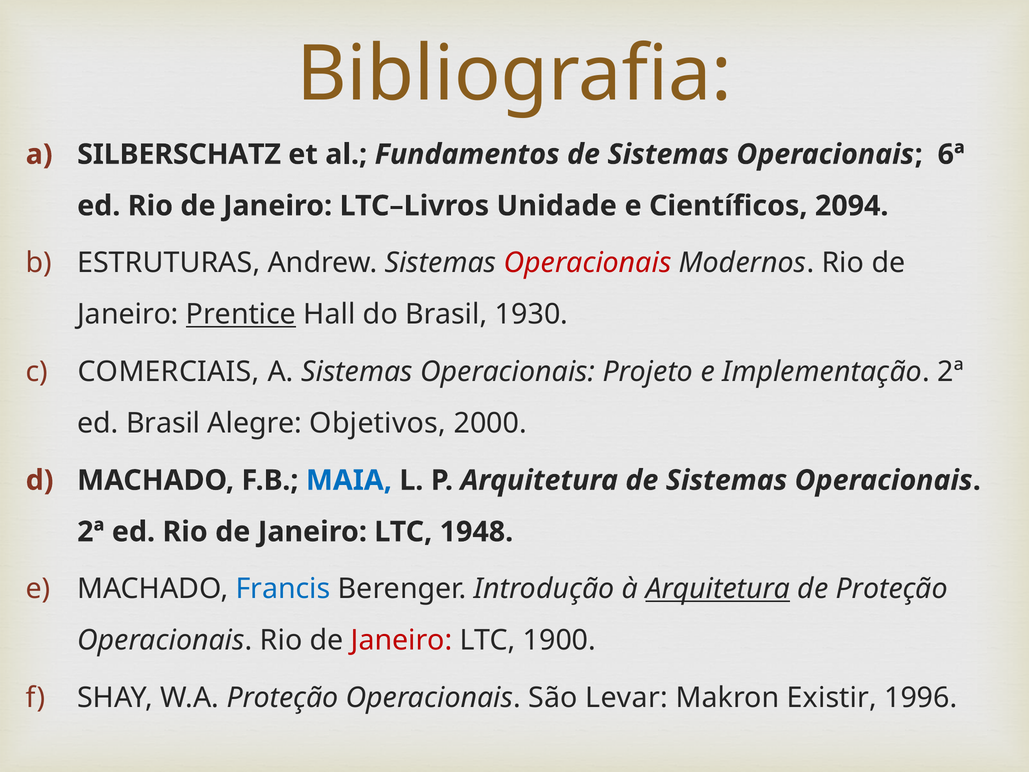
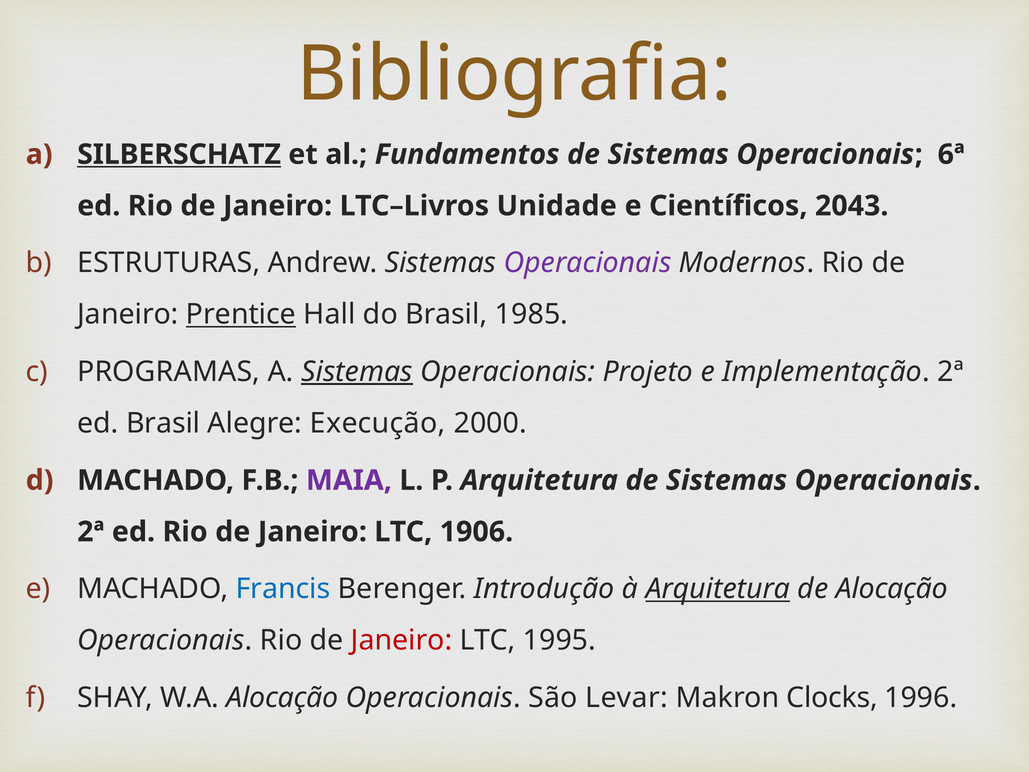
SILBERSCHATZ underline: none -> present
2094: 2094 -> 2043
Operacionais at (588, 263) colour: red -> purple
1930: 1930 -> 1985
COMERCIAIS: COMERCIAIS -> PROGRAMAS
Sistemas at (357, 372) underline: none -> present
Objetivos: Objetivos -> Execução
MAIA colour: blue -> purple
1948: 1948 -> 1906
de Proteção: Proteção -> Alocação
1900: 1900 -> 1995
W.A Proteção: Proteção -> Alocação
Existir: Existir -> Clocks
